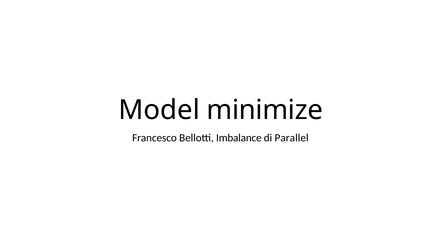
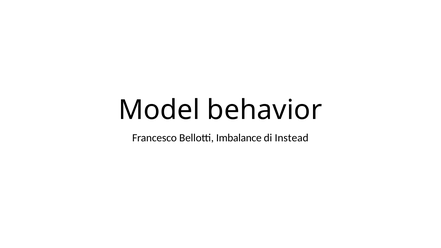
minimize: minimize -> behavior
Parallel: Parallel -> Instead
